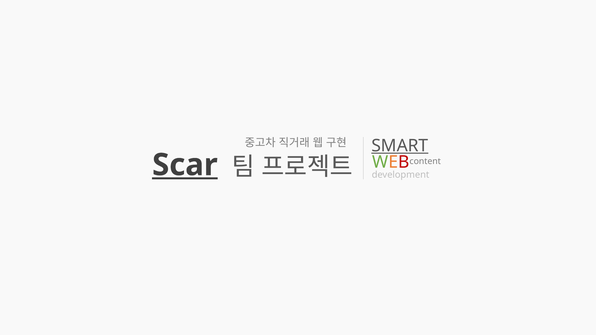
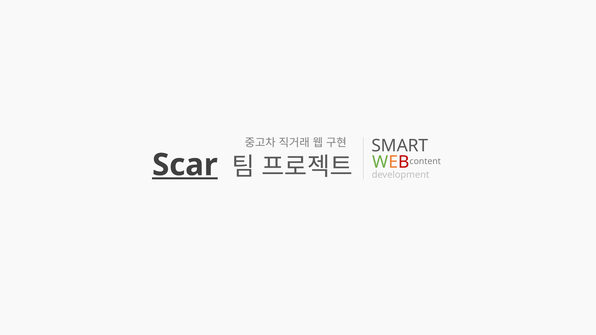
SMART underline: present -> none
